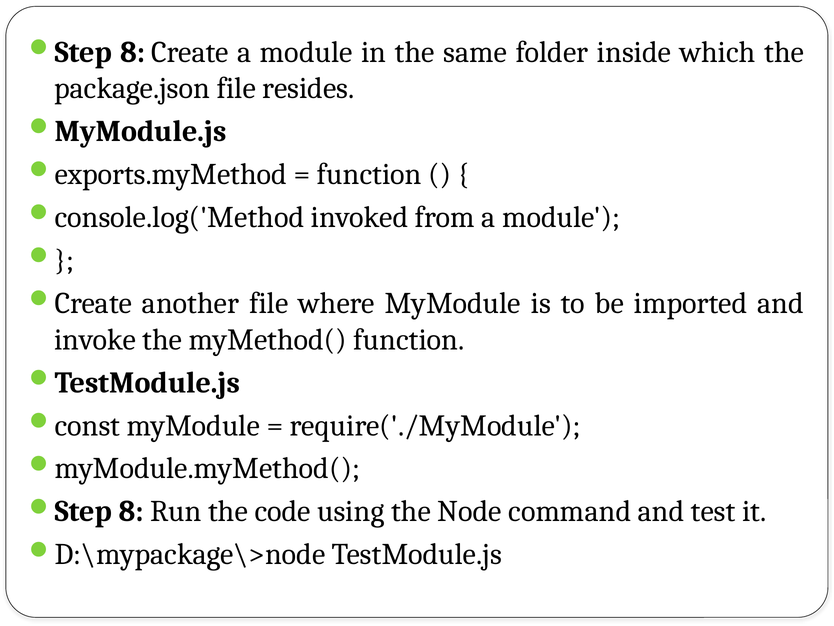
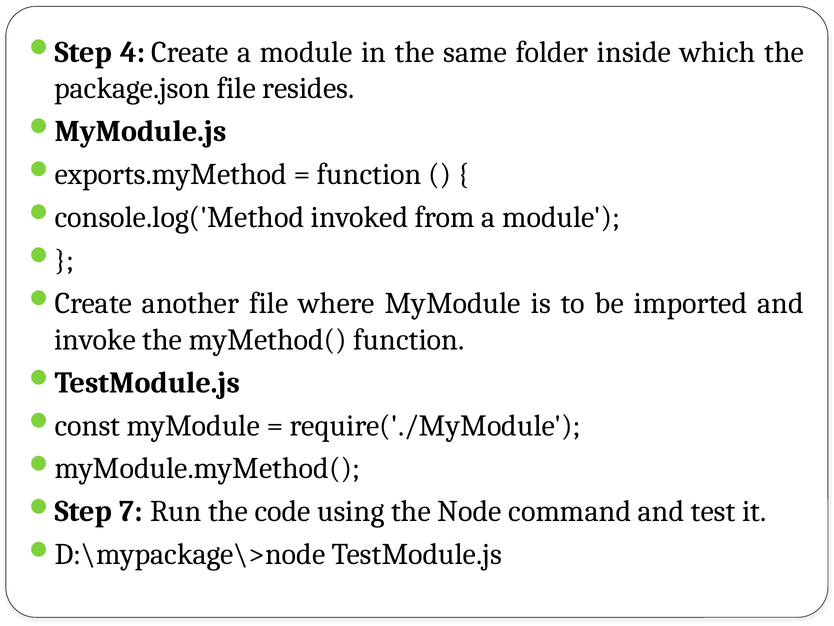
8 at (133, 52): 8 -> 4
8 at (131, 511): 8 -> 7
